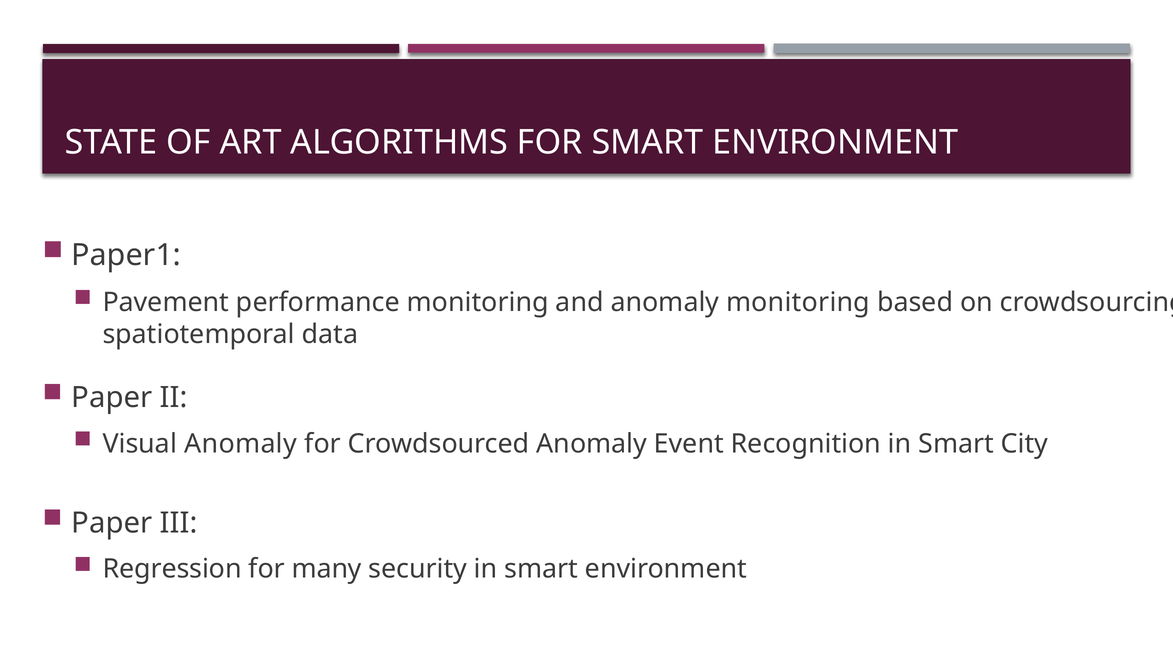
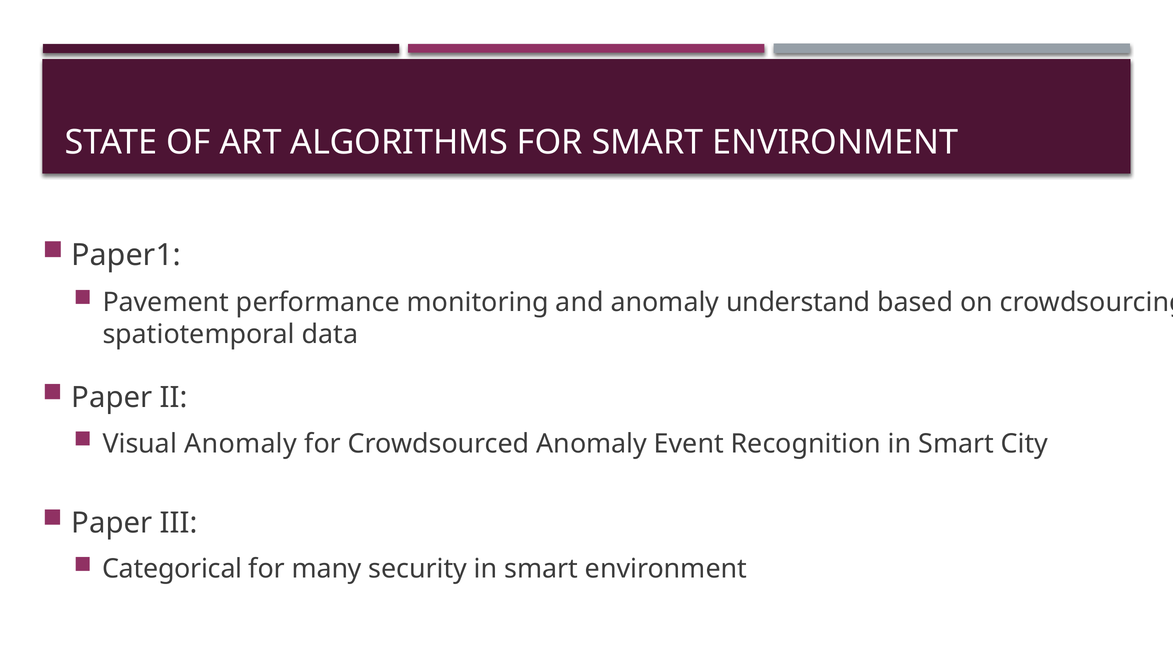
anomaly monitoring: monitoring -> understand
Regression: Regression -> Categorical
